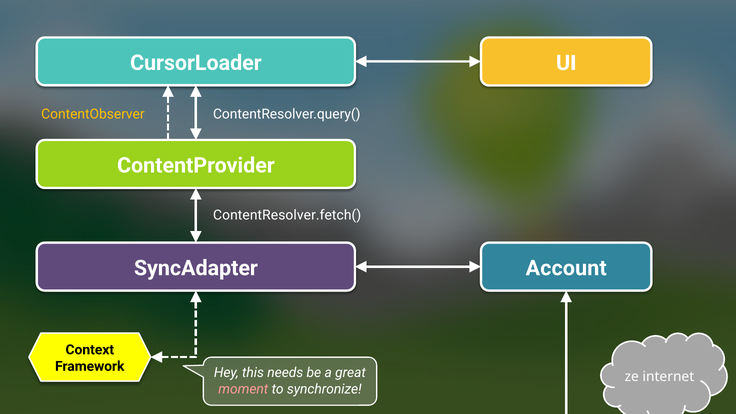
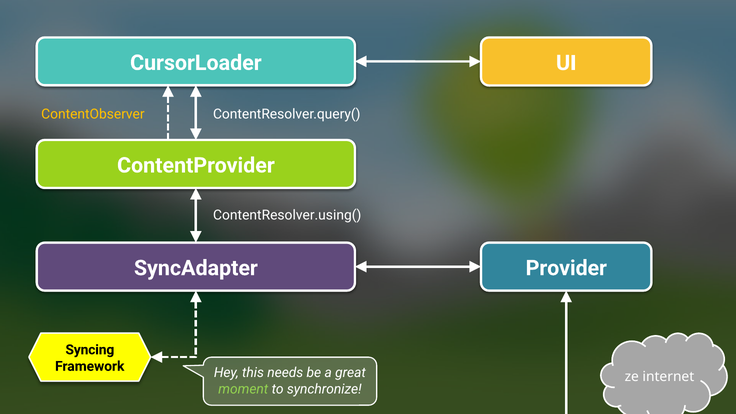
ContentResolver.fetch(: ContentResolver.fetch( -> ContentResolver.using(
Account: Account -> Provider
Context: Context -> Syncing
moment colour: pink -> light green
